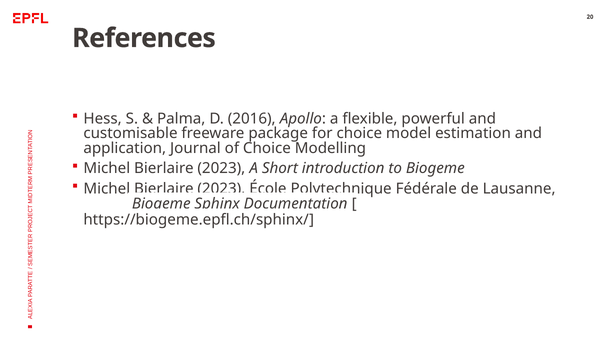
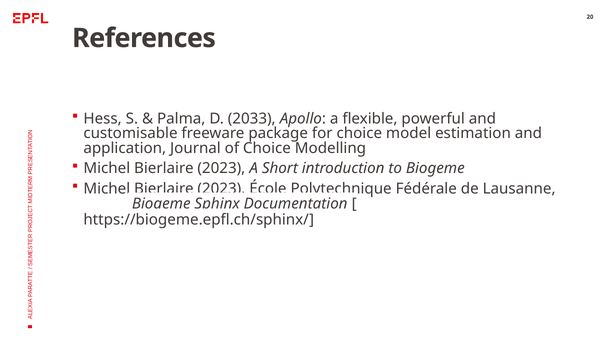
2016: 2016 -> 2033
